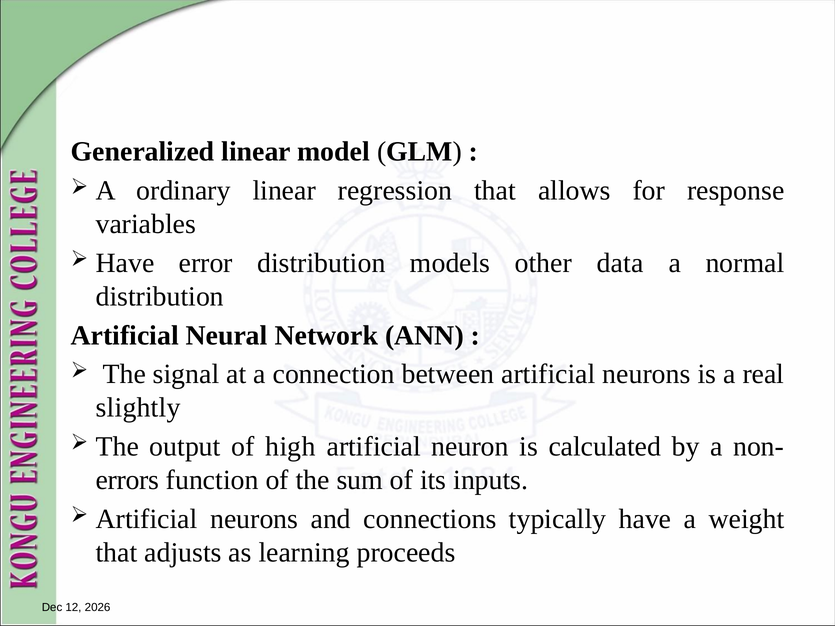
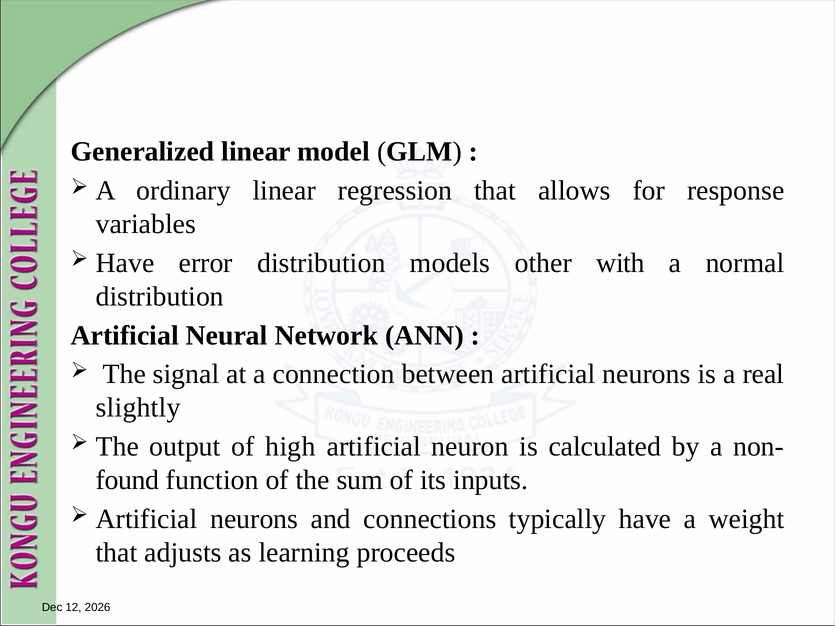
data: data -> with
errors: errors -> found
